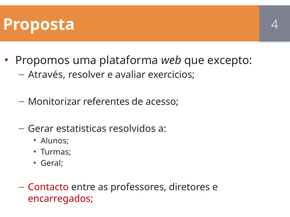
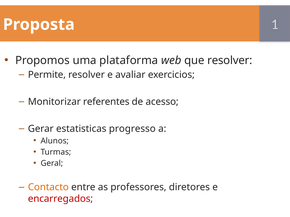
4: 4 -> 1
que excepto: excepto -> resolver
Através: Através -> Permite
resolvidos: resolvidos -> progresso
Contacto colour: red -> orange
